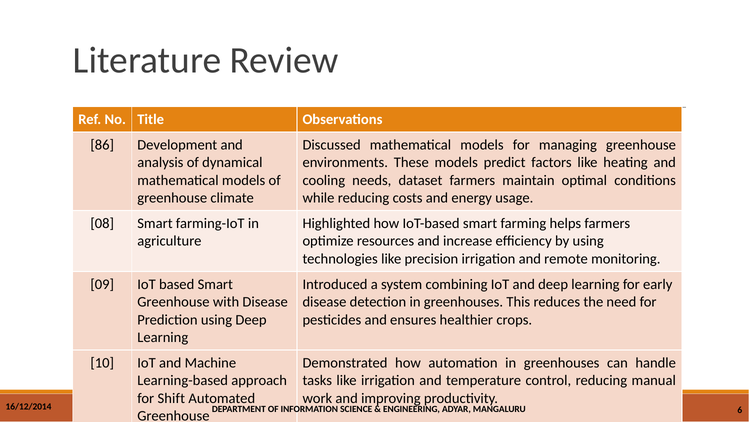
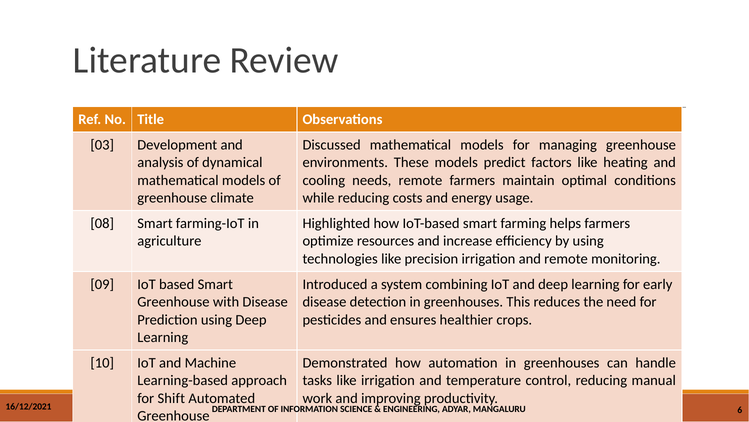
86: 86 -> 03
needs dataset: dataset -> remote
16/12/2014: 16/12/2014 -> 16/12/2021
